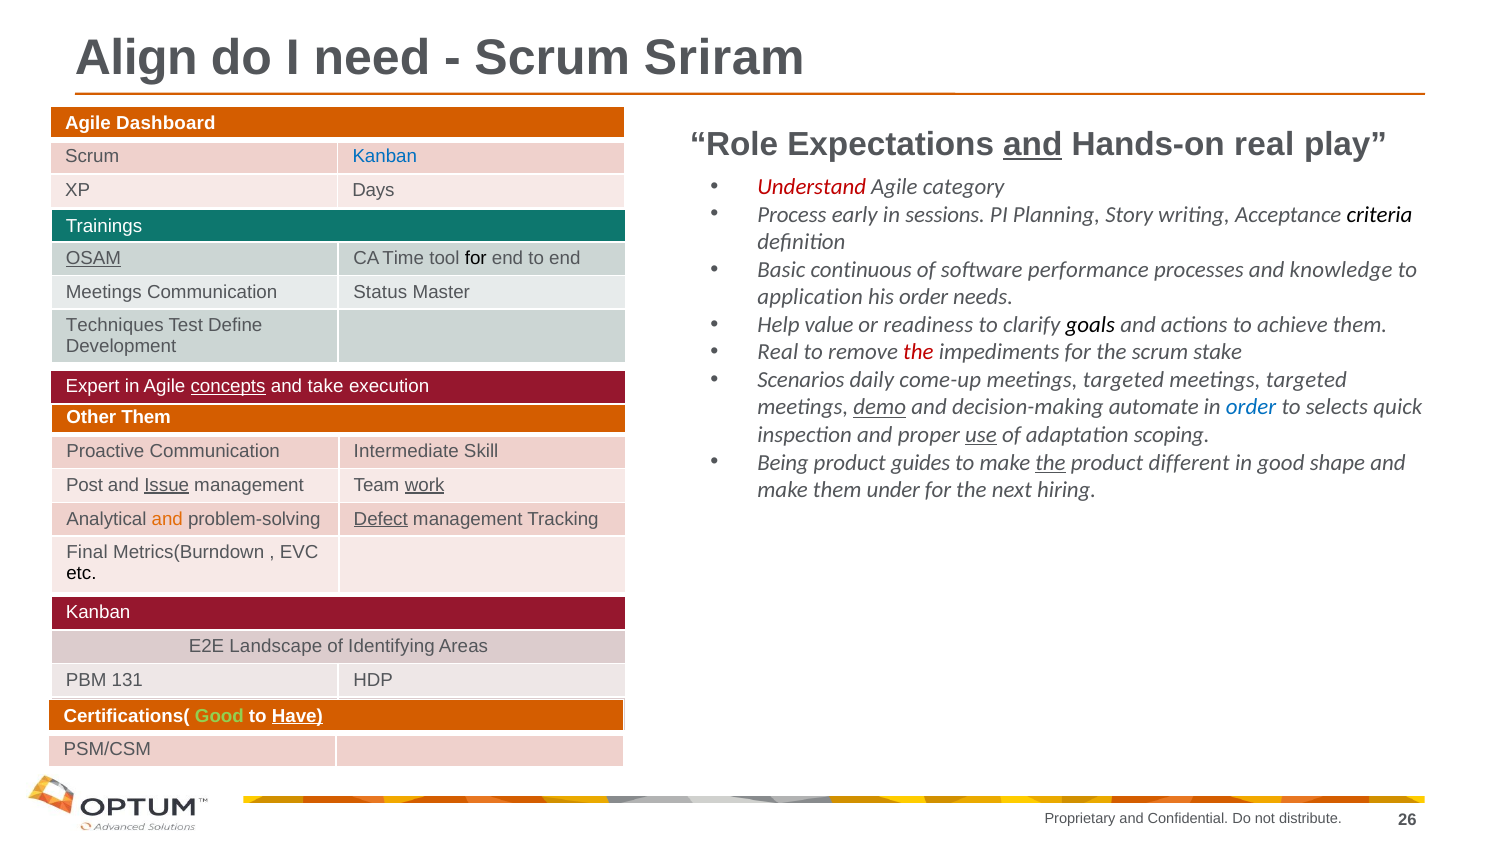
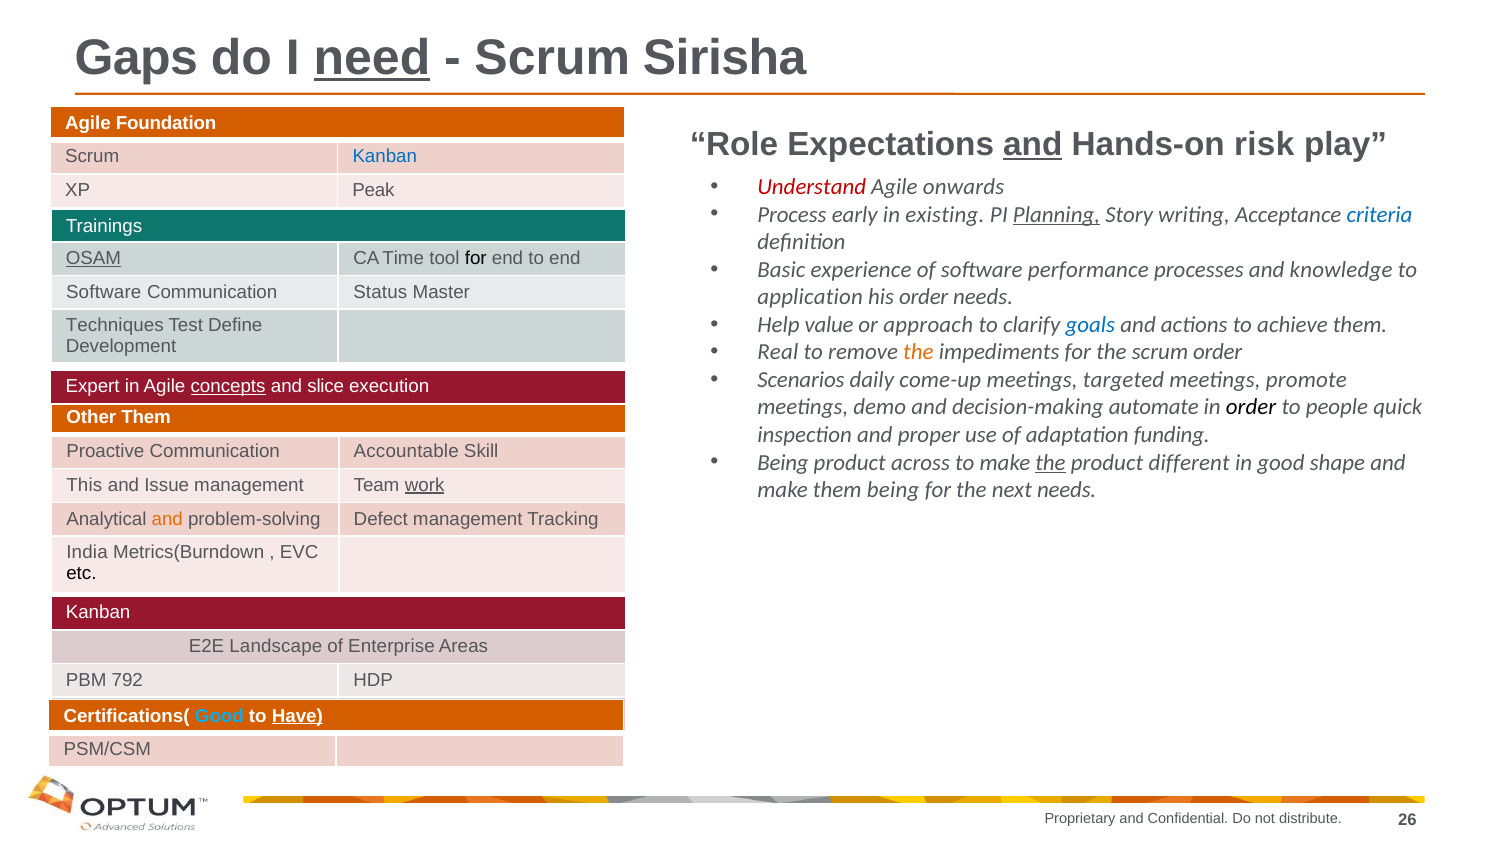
Align: Align -> Gaps
need underline: none -> present
Sriram: Sriram -> Sirisha
Dashboard: Dashboard -> Foundation
Hands-on real: real -> risk
category: category -> onwards
Days: Days -> Peak
sessions: sessions -> existing
Planning underline: none -> present
criteria colour: black -> blue
continuous: continuous -> experience
Meetings at (104, 292): Meetings -> Software
readiness: readiness -> approach
goals colour: black -> blue
the at (918, 352) colour: red -> orange
scrum stake: stake -> order
targeted at (1306, 380): targeted -> promote
take: take -> slice
demo underline: present -> none
order at (1251, 407) colour: blue -> black
selects: selects -> people
use underline: present -> none
scoping: scoping -> funding
Intermediate: Intermediate -> Accountable
guides: guides -> across
Post: Post -> This
Issue underline: present -> none
them under: under -> being
next hiring: hiring -> needs
Defect underline: present -> none
Final: Final -> India
Identifying: Identifying -> Enterprise
131: 131 -> 792
Good at (219, 716) colour: light green -> light blue
